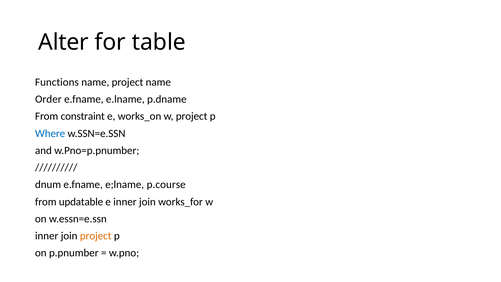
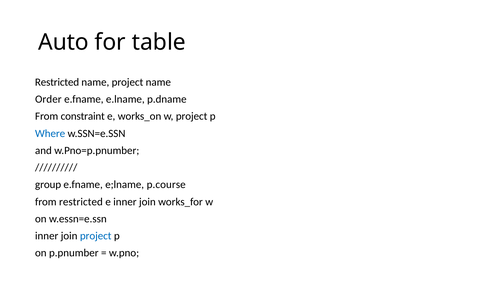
Alter: Alter -> Auto
Functions at (57, 82): Functions -> Restricted
dnum: dnum -> group
from updatable: updatable -> restricted
project at (96, 236) colour: orange -> blue
